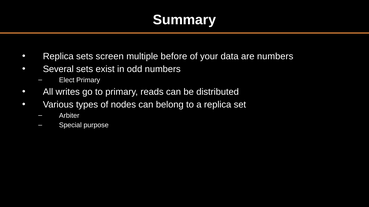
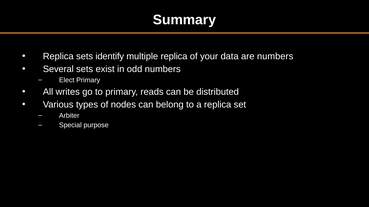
screen: screen -> identify
multiple before: before -> replica
